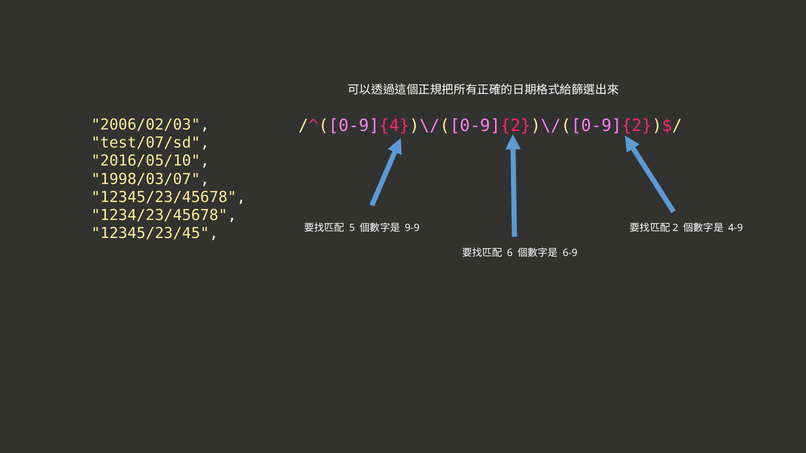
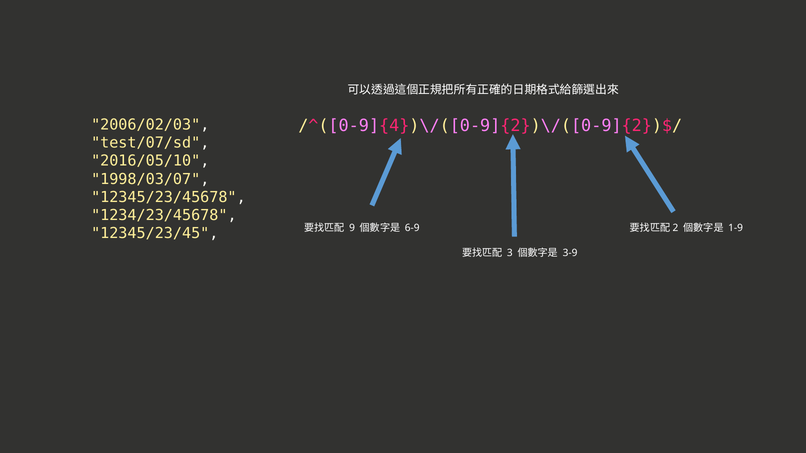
5: 5 -> 9
9-9: 9-9 -> 6-9
4-9: 4-9 -> 1-9
6: 6 -> 3
6-9: 6-9 -> 3-9
